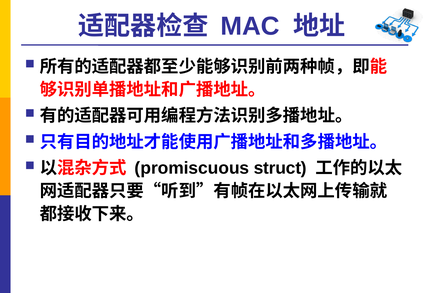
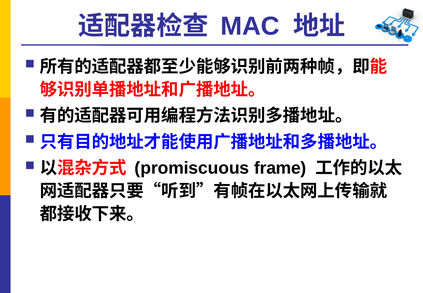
struct: struct -> frame
